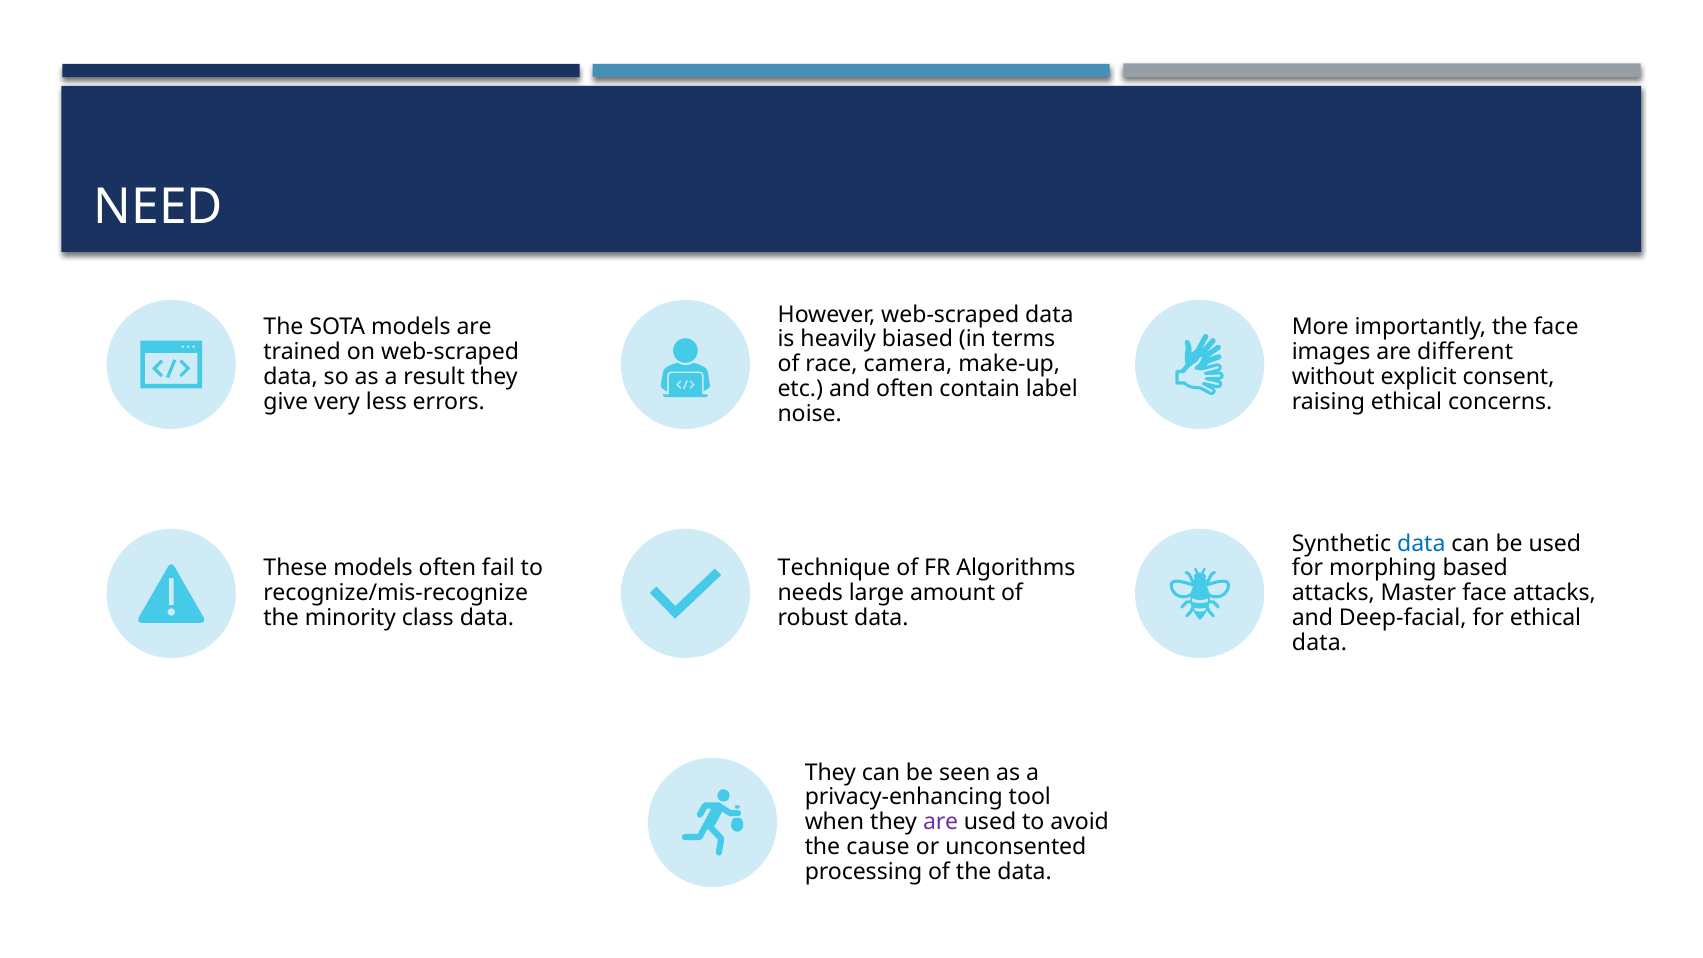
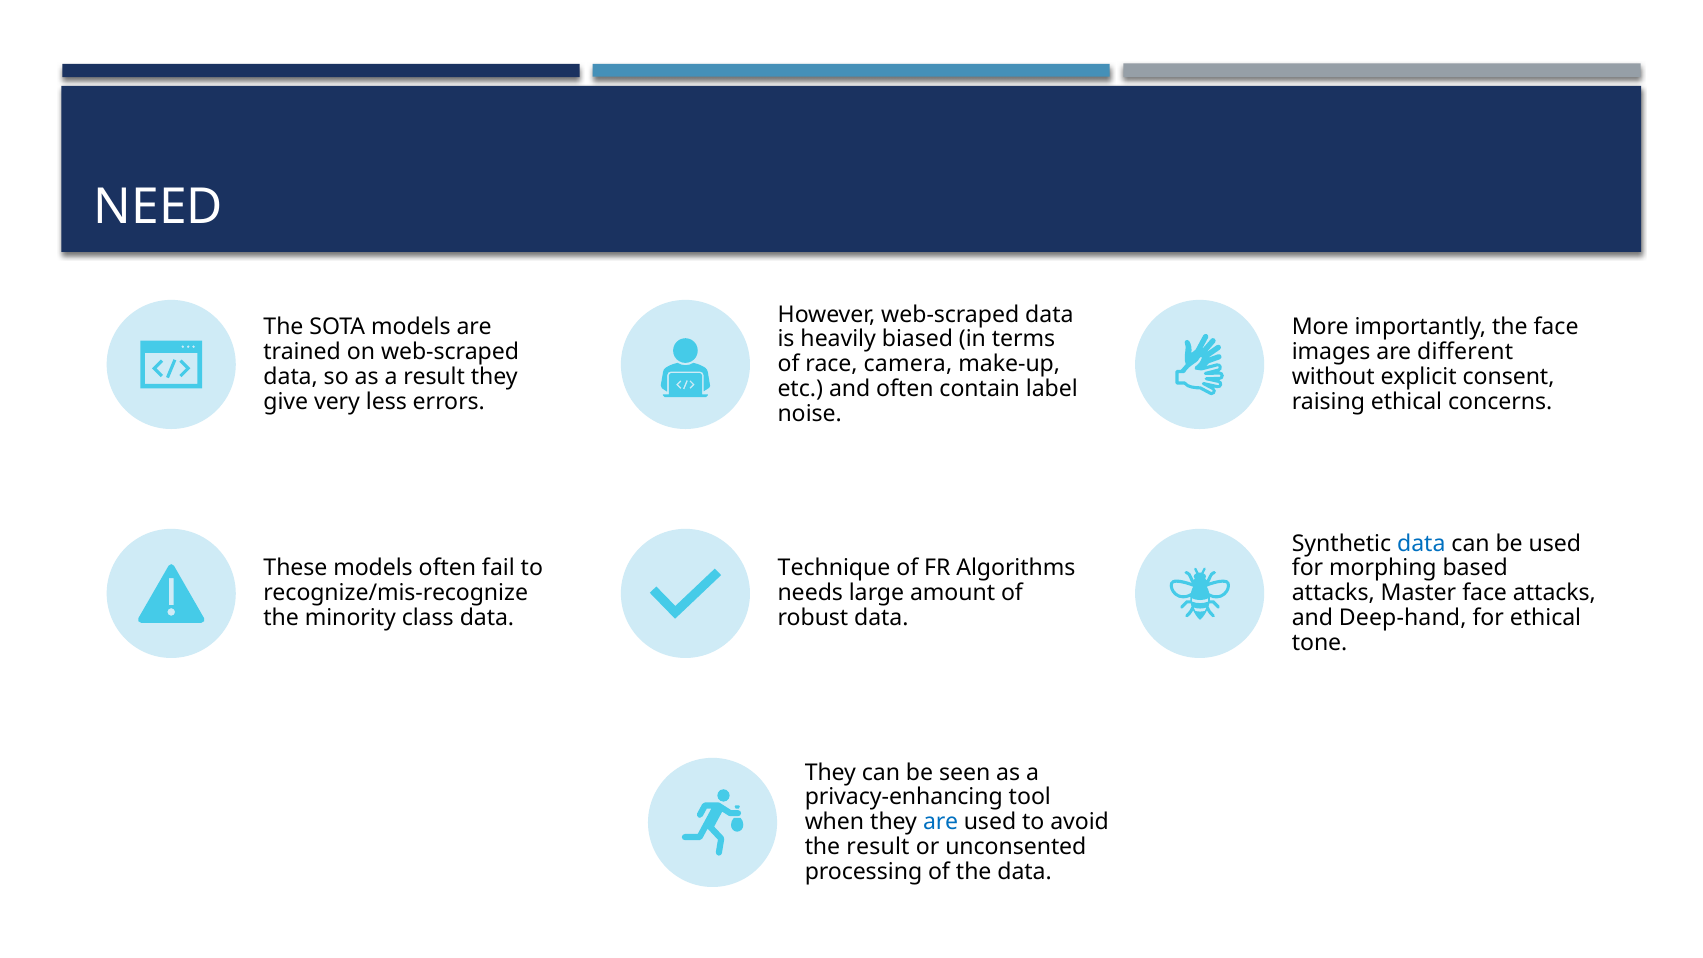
Deep-facial: Deep-facial -> Deep-hand
data at (1320, 643): data -> tone
are at (941, 822) colour: purple -> blue
the cause: cause -> result
